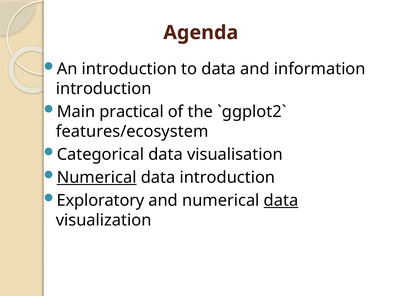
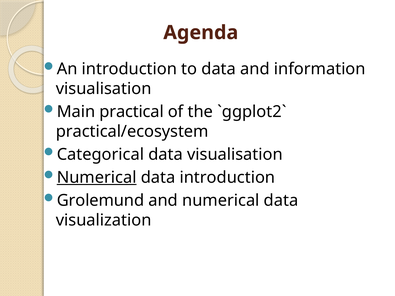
introduction at (104, 89): introduction -> visualisation
features/ecosystem: features/ecosystem -> practical/ecosystem
Exploratory: Exploratory -> Grolemund
data at (281, 201) underline: present -> none
